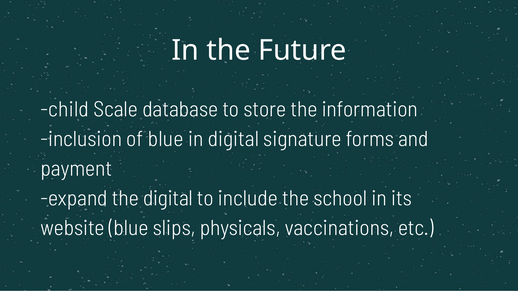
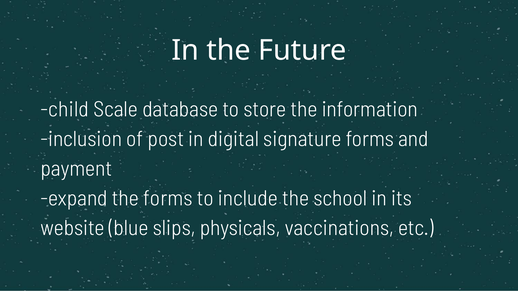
of blue: blue -> post
the digital: digital -> forms
